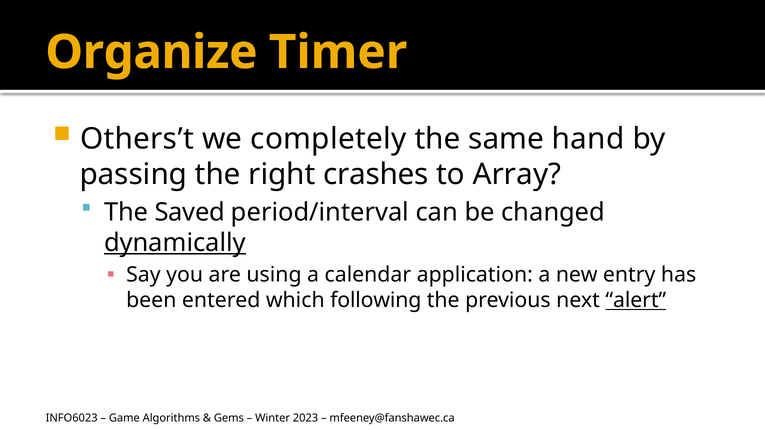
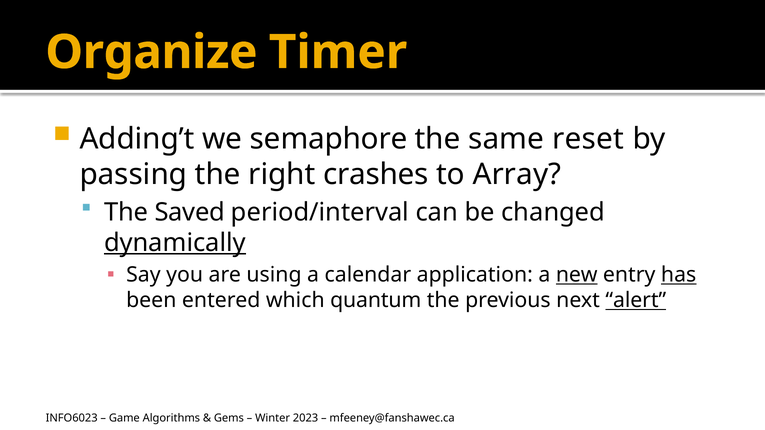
Others’t: Others’t -> Adding’t
completely: completely -> semaphore
hand: hand -> reset
new underline: none -> present
has underline: none -> present
following: following -> quantum
